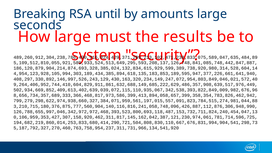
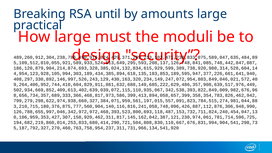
seconds: seconds -> practical
results: results -> moduli
system: system -> design
